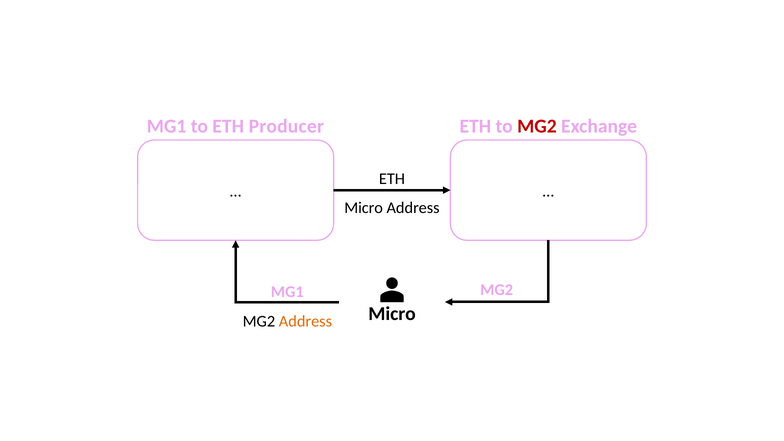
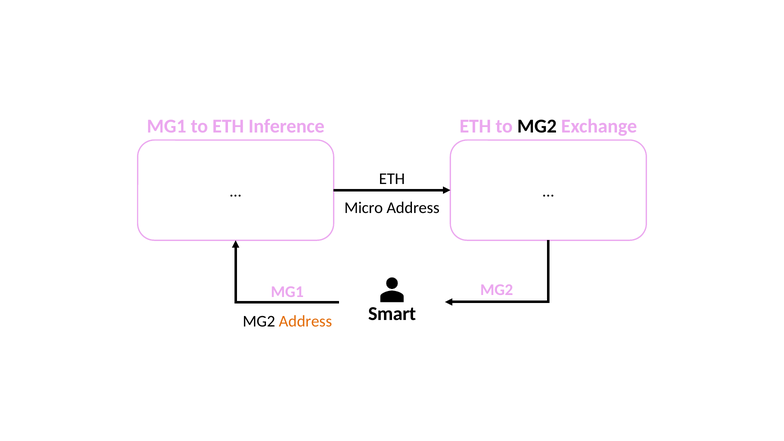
Producer: Producer -> Inference
MG2 at (537, 126) colour: red -> black
Micro at (392, 314): Micro -> Smart
